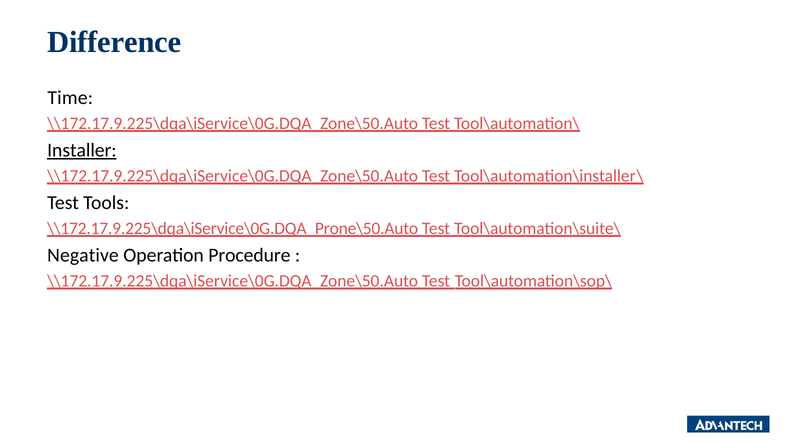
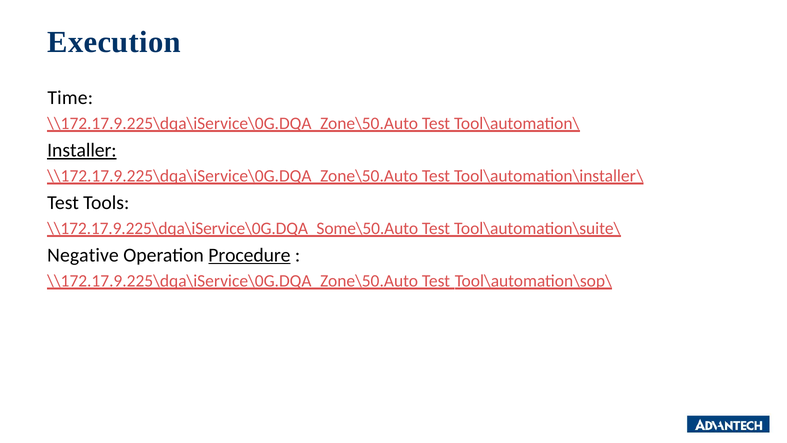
Difference: Difference -> Execution
\\172.17.9.225\dqa\iService\0G.DQA_Prone\50.Auto: \\172.17.9.225\dqa\iService\0G.DQA_Prone\50.Auto -> \\172.17.9.225\dqa\iService\0G.DQA_Some\50.Auto
Procedure underline: none -> present
